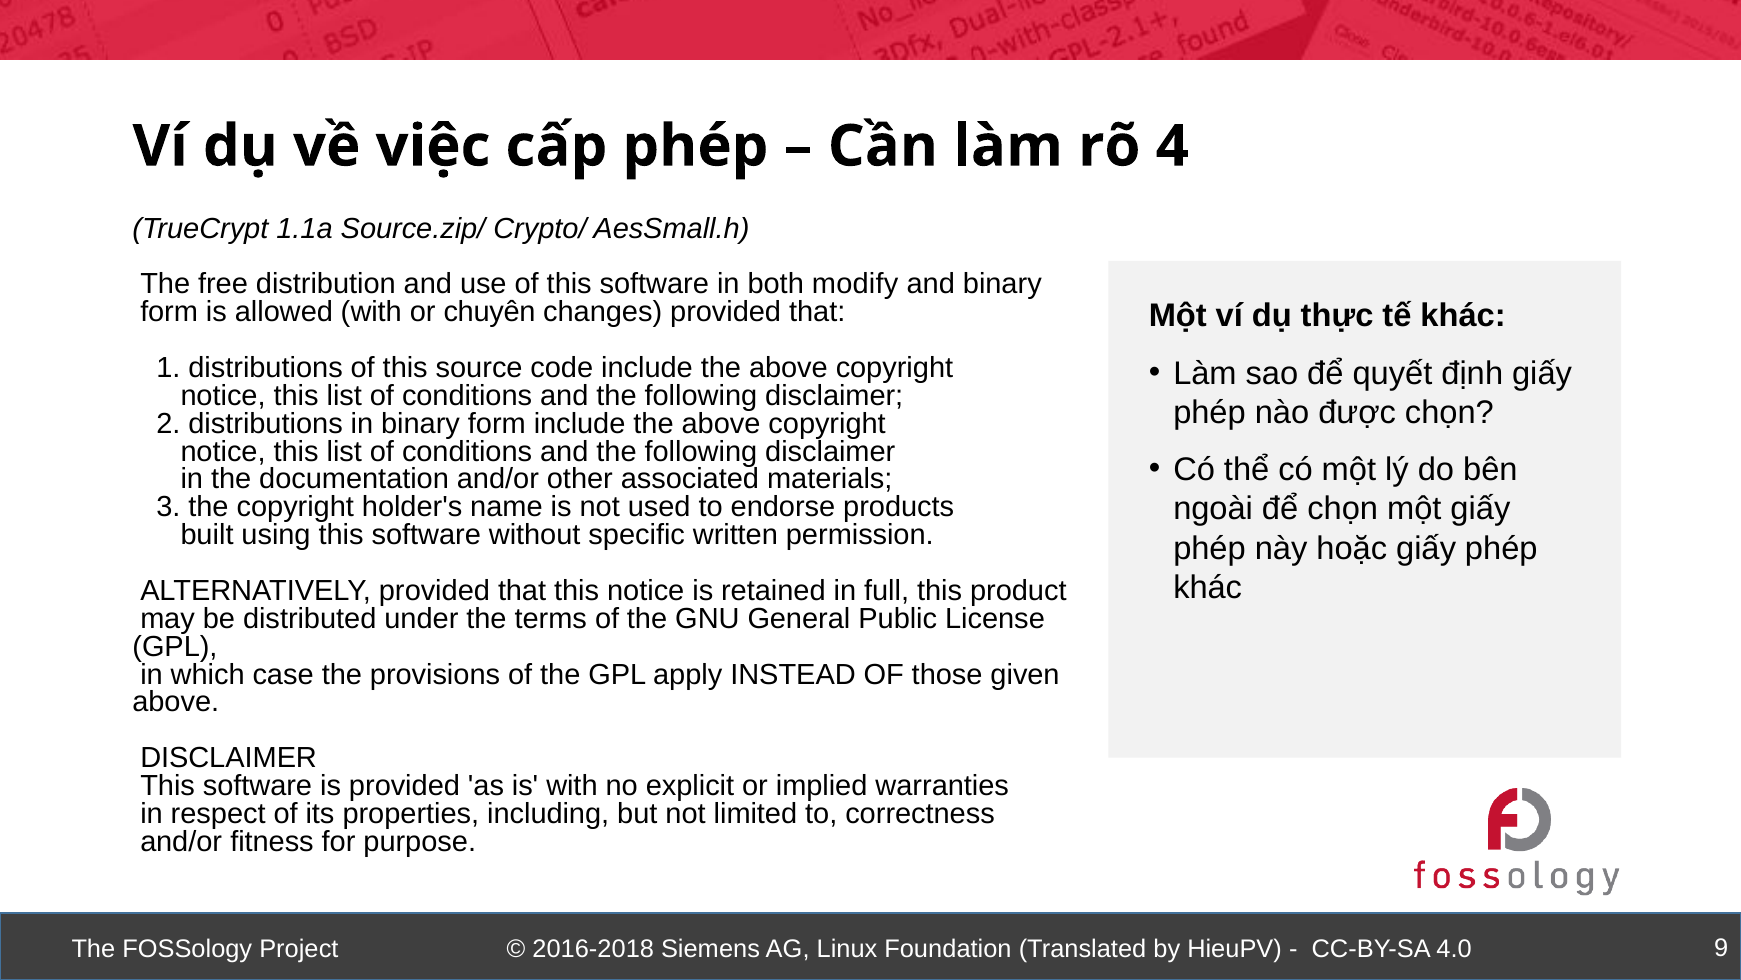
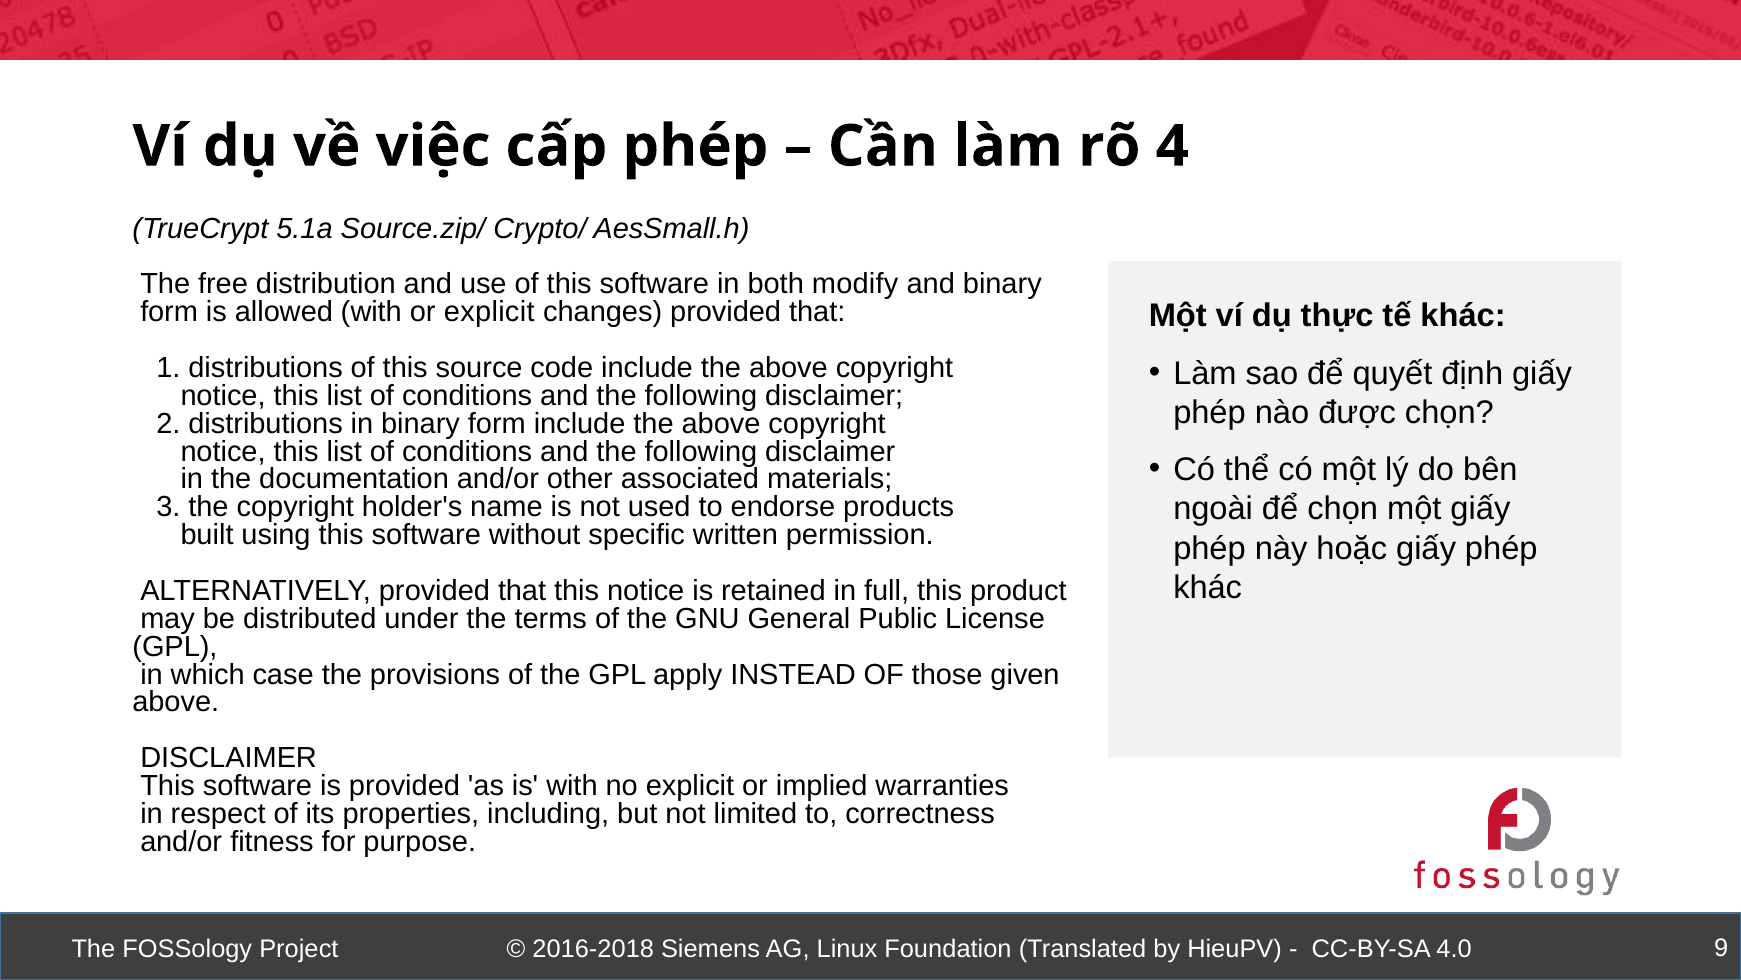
1.1a: 1.1a -> 5.1a
or chuyên: chuyên -> explicit
